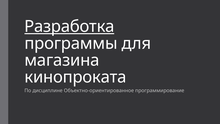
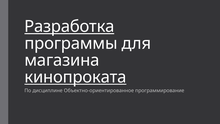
кинопроката underline: none -> present
